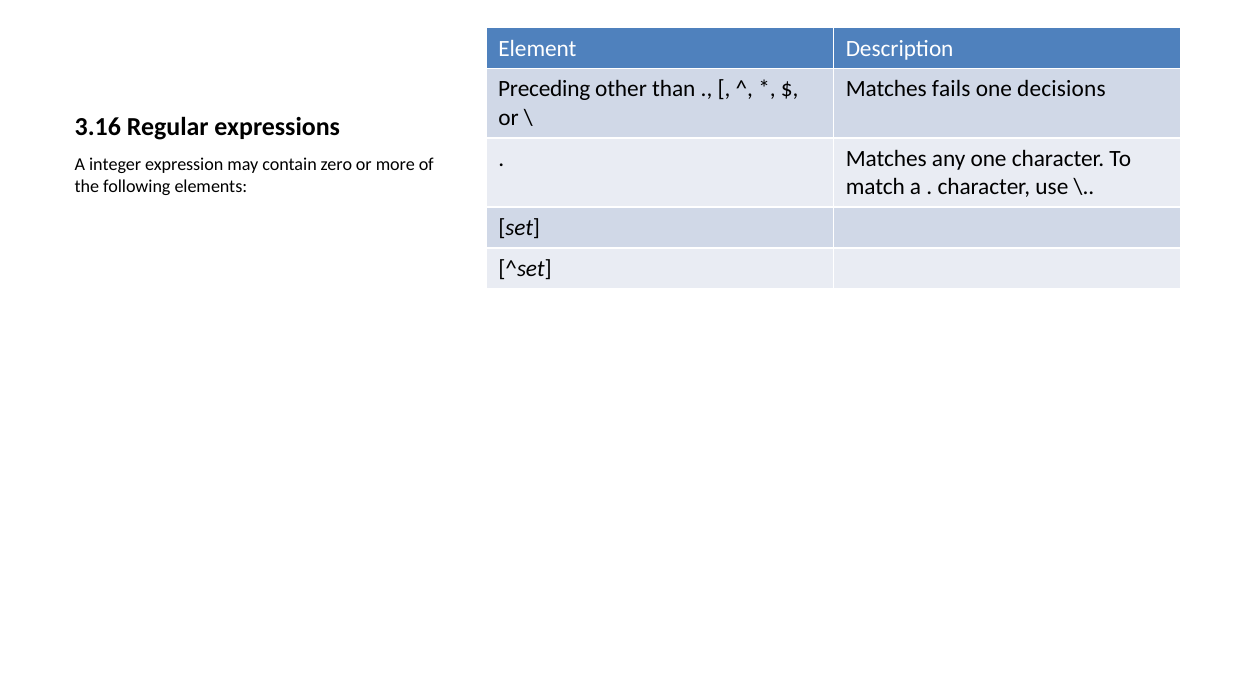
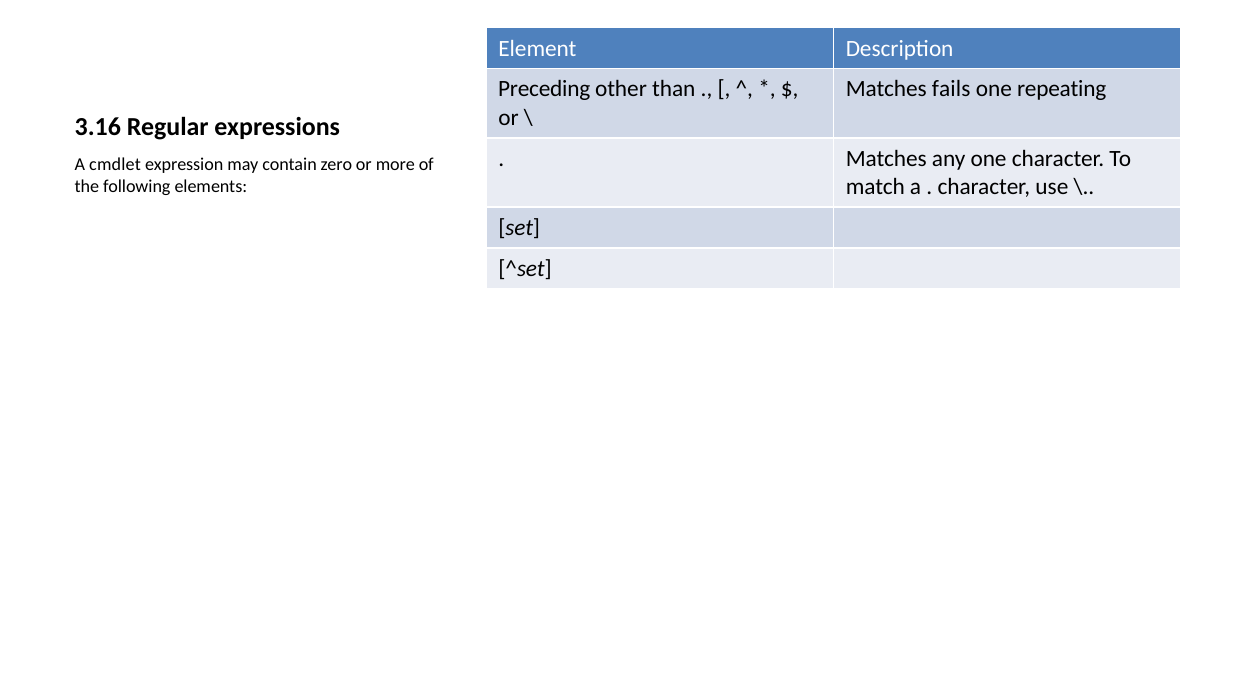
decisions: decisions -> repeating
integer: integer -> cmdlet
